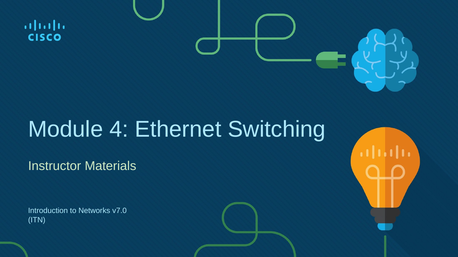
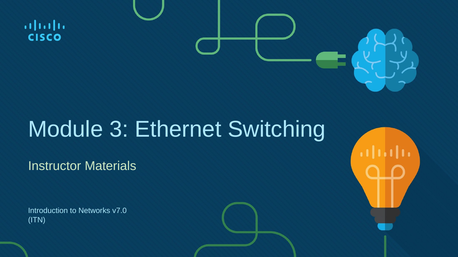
4: 4 -> 3
